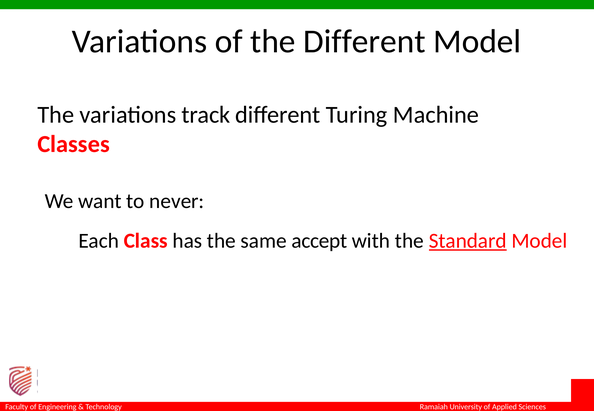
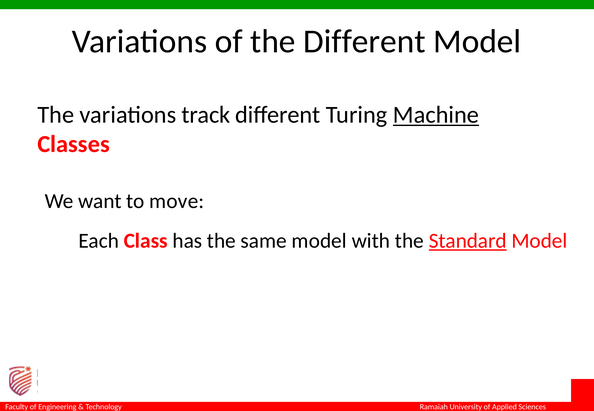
Machine underline: none -> present
never: never -> move
same accept: accept -> model
